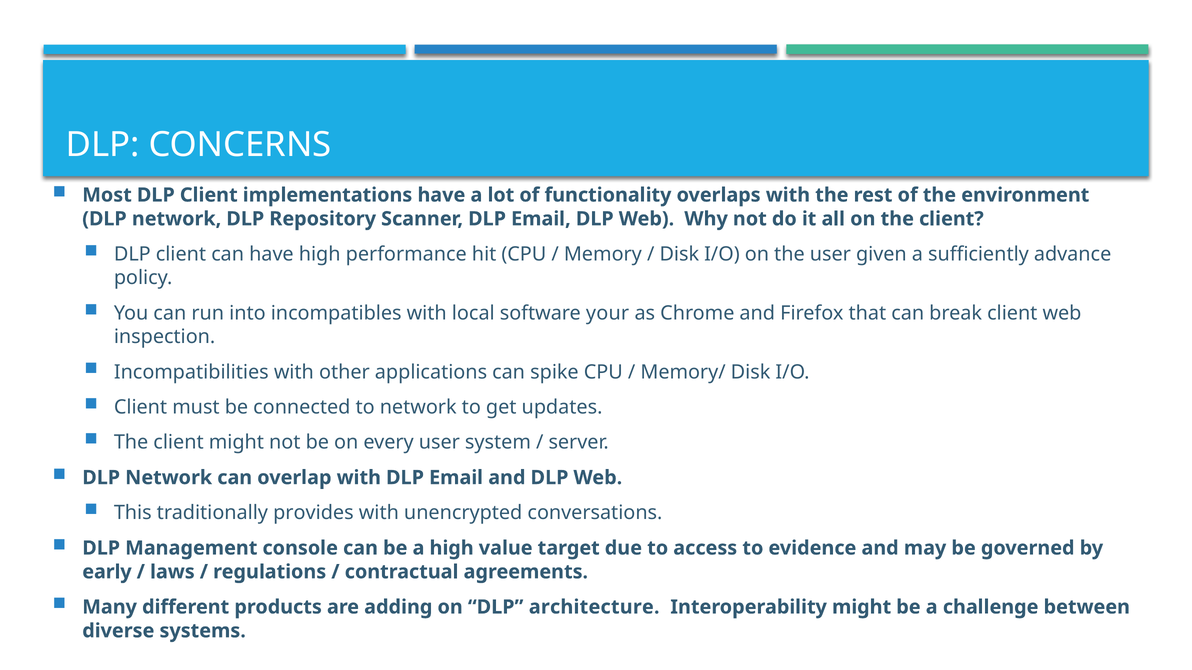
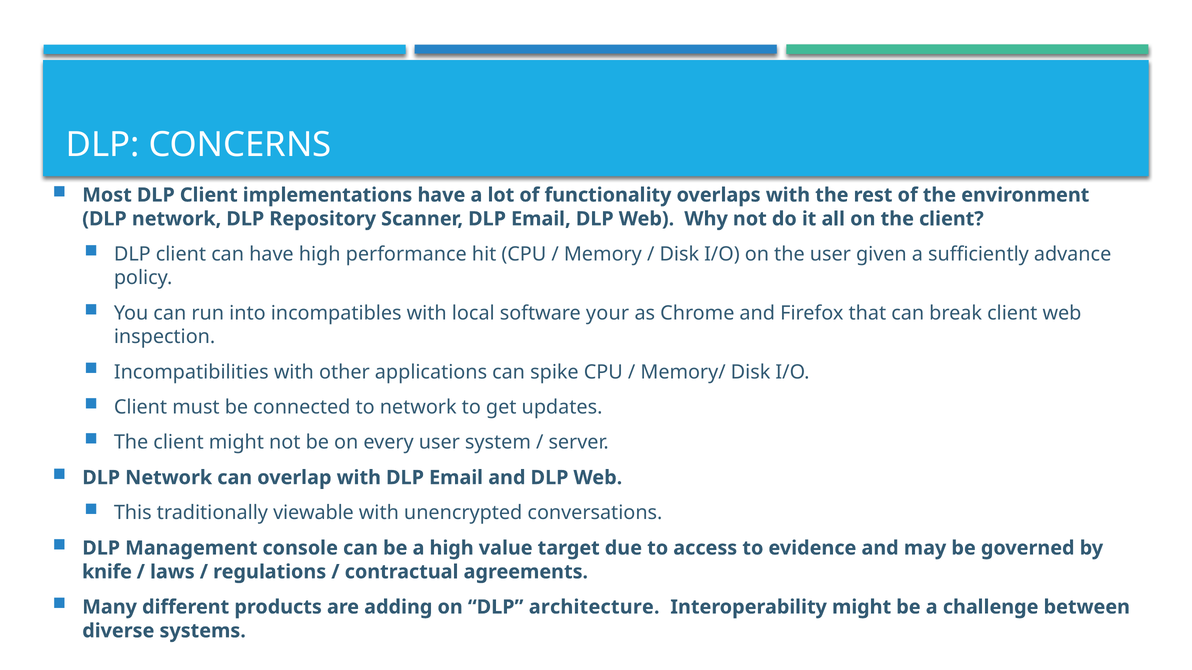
provides: provides -> viewable
early: early -> knife
